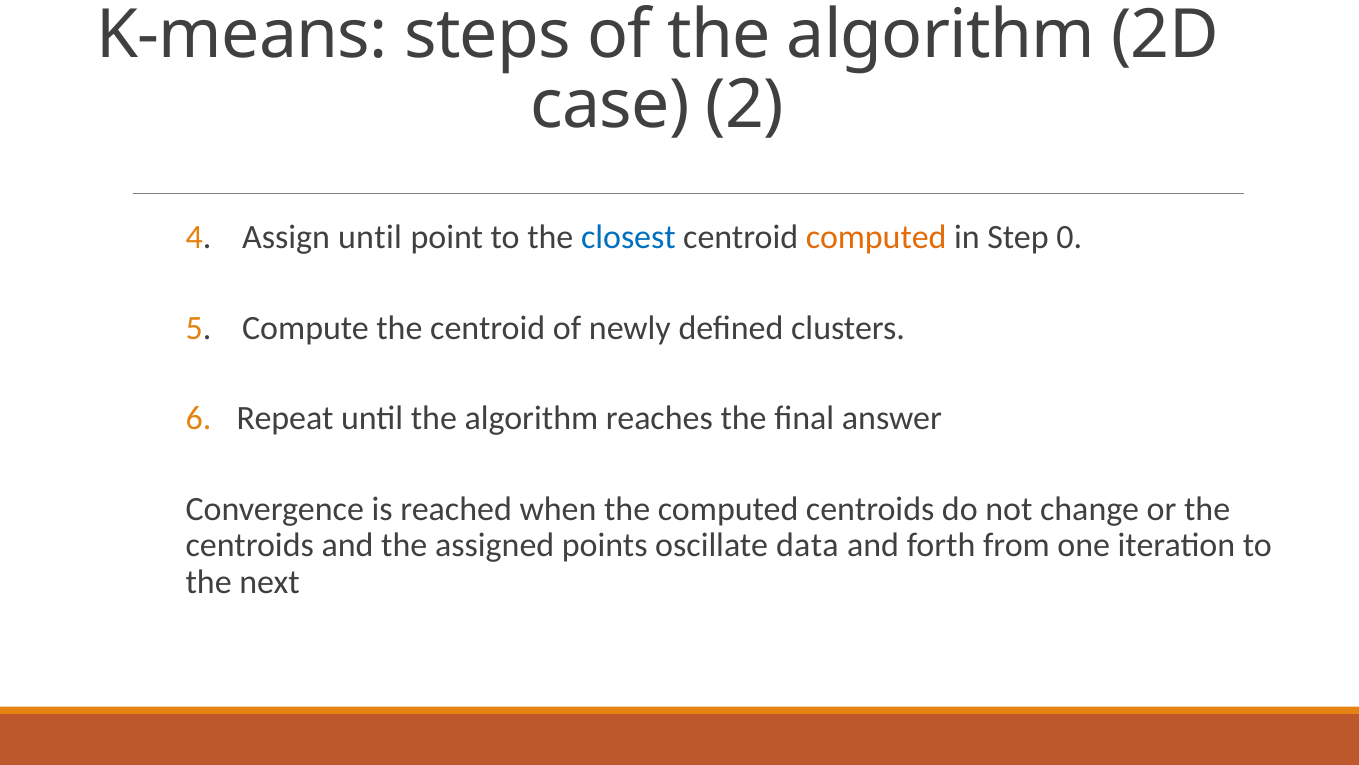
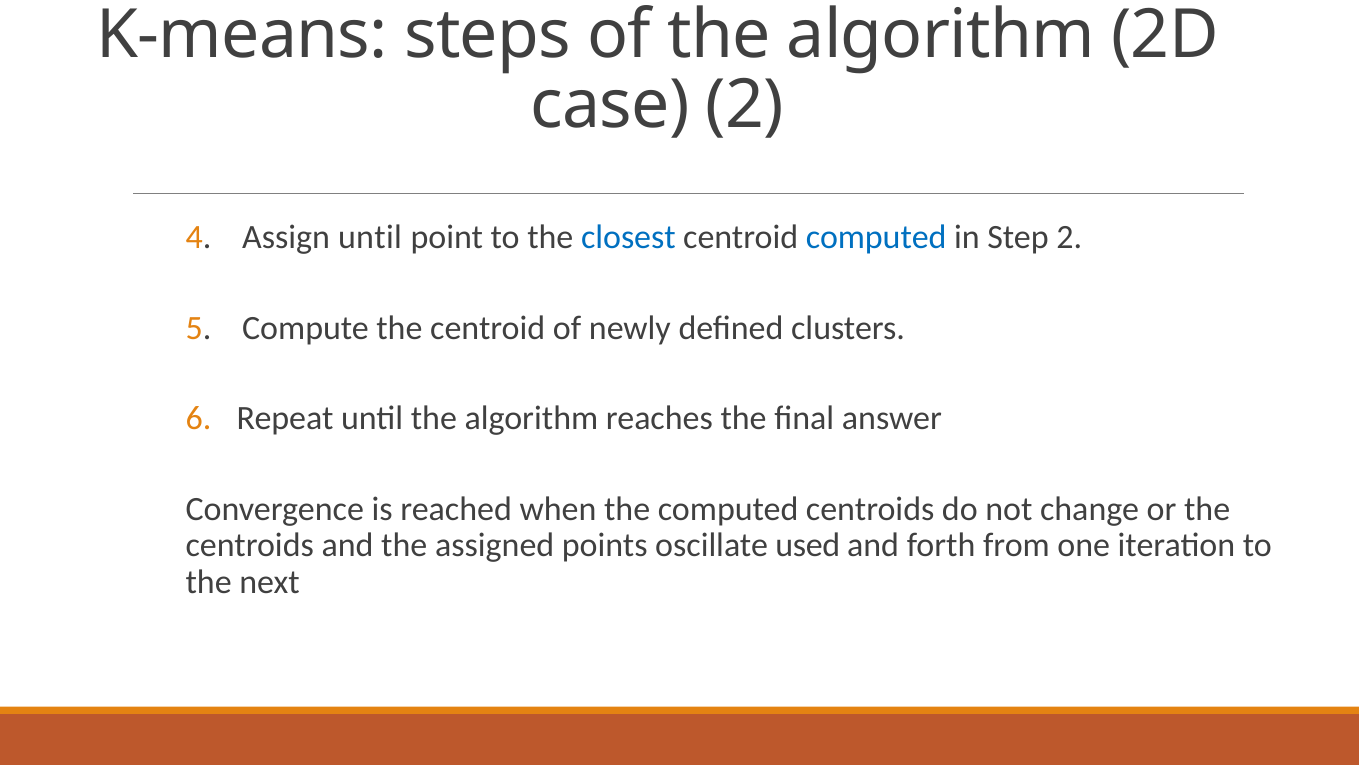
computed at (876, 237) colour: orange -> blue
Step 0: 0 -> 2
data: data -> used
